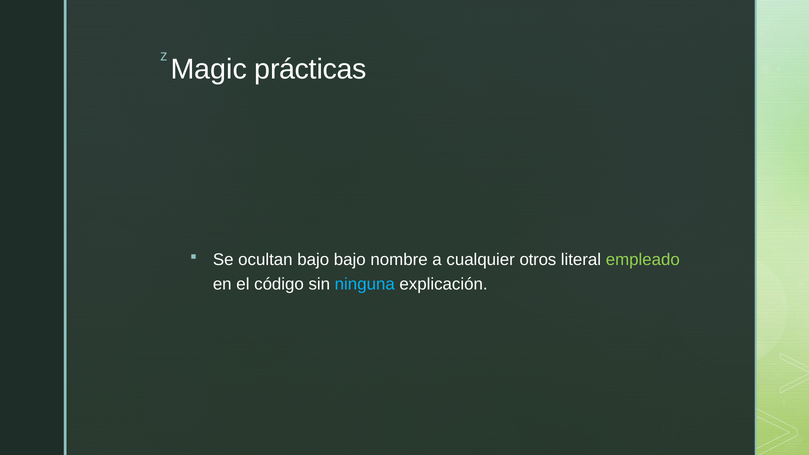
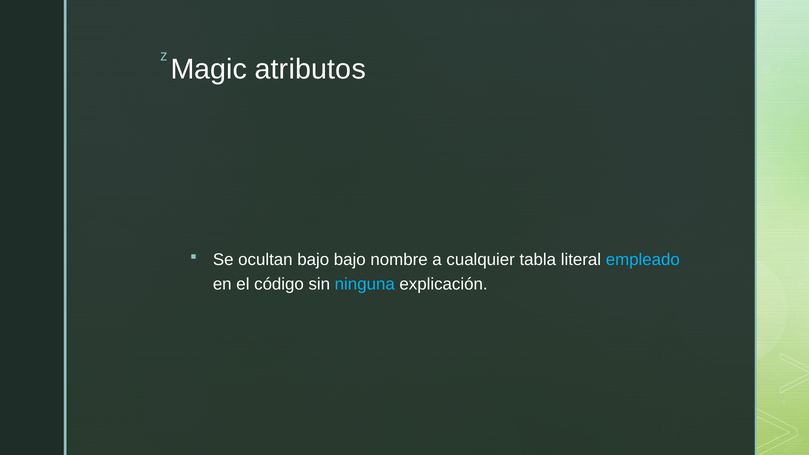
prácticas: prácticas -> atributos
otros: otros -> tabla
empleado colour: light green -> light blue
